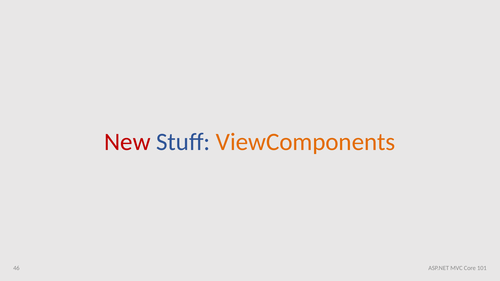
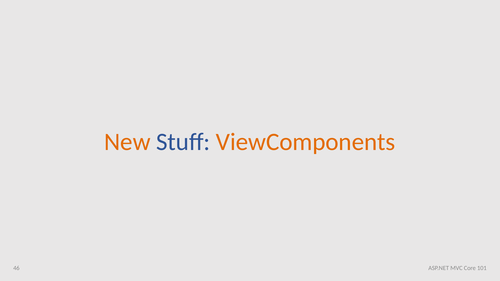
New colour: red -> orange
